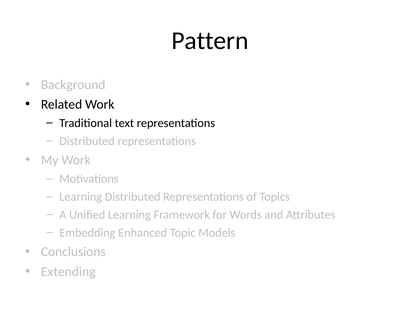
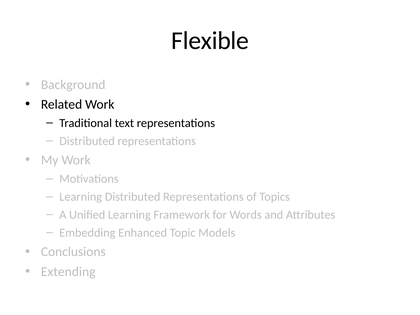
Pattern: Pattern -> Flexible
